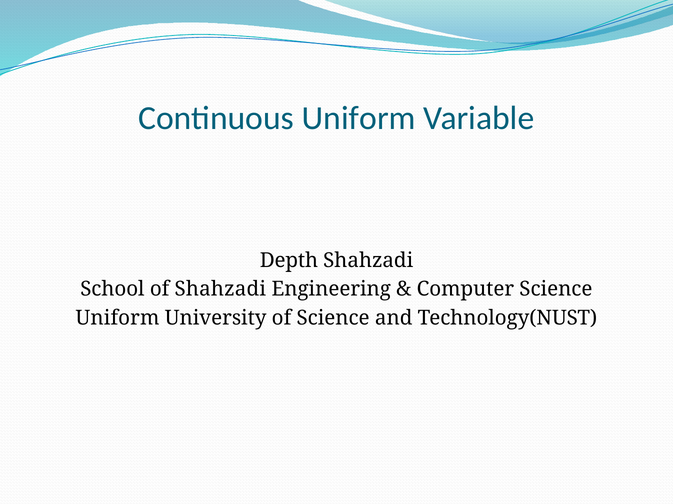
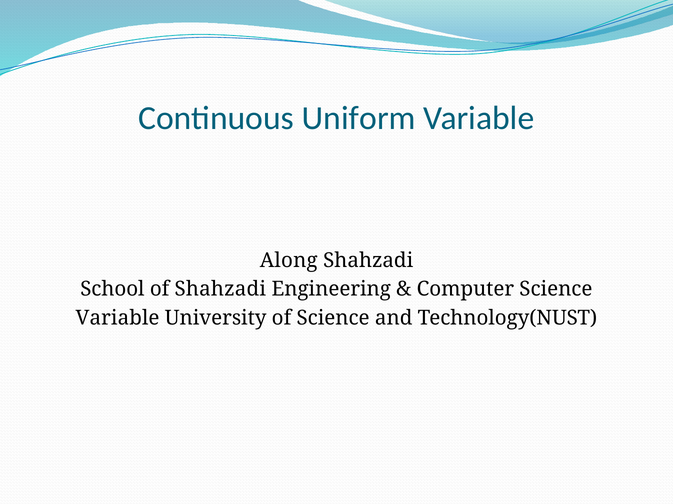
Depth: Depth -> Along
Uniform at (118, 318): Uniform -> Variable
